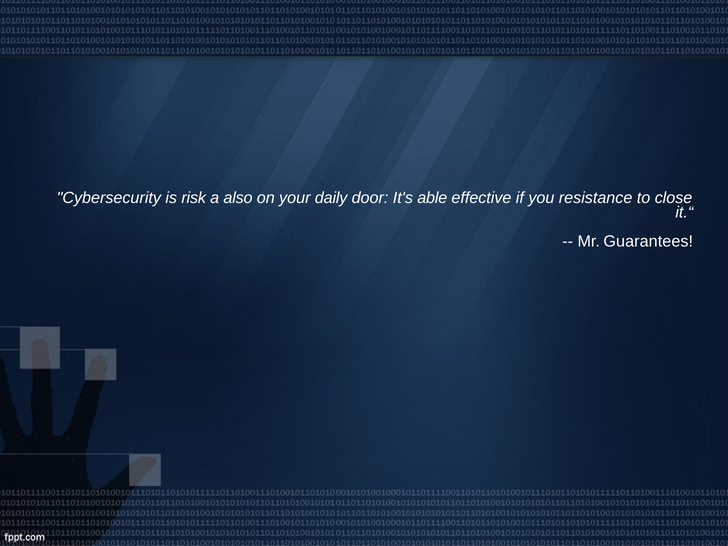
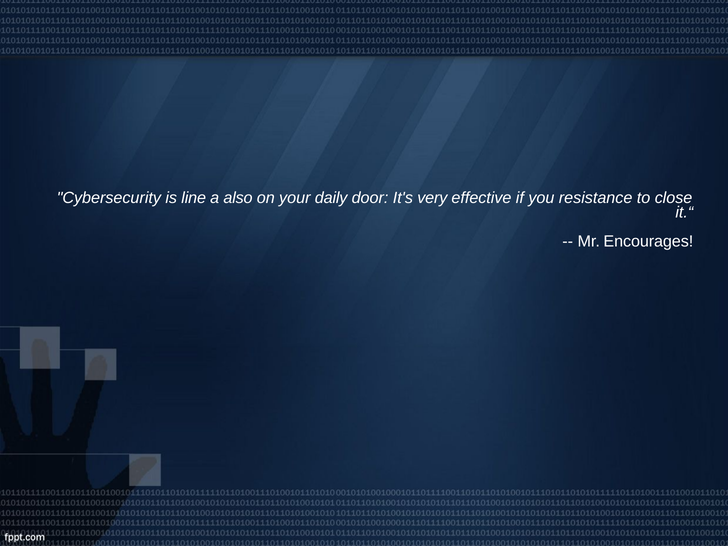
risk: risk -> line
able: able -> very
Guarantees: Guarantees -> Encourages
